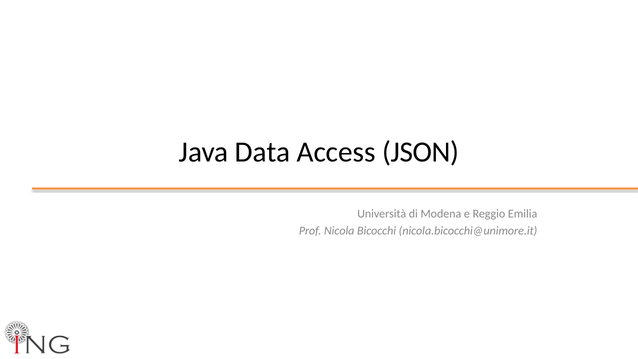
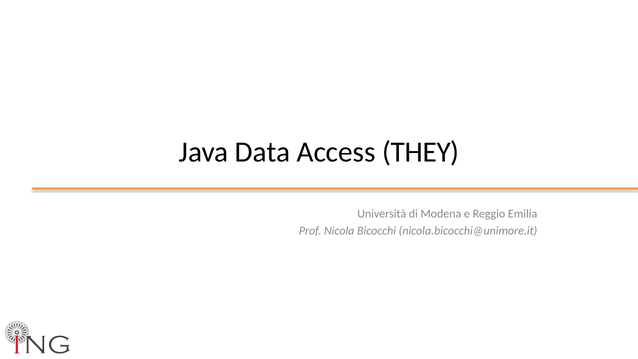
JSON: JSON -> THEY
